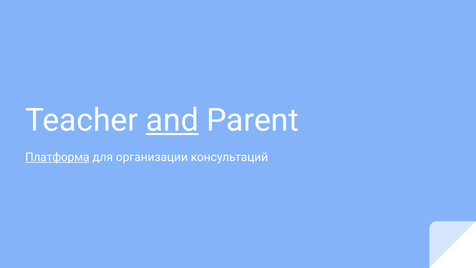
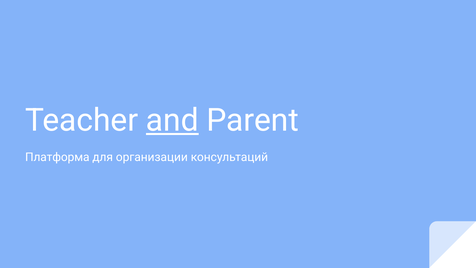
Платформа underline: present -> none
